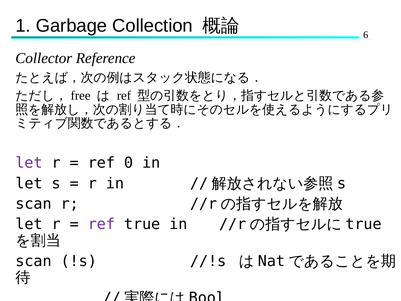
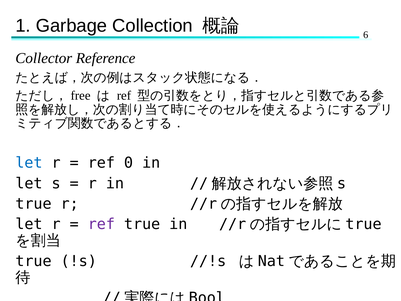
let at (29, 163) colour: purple -> blue
scan at (33, 204): scan -> true
scan at (33, 261): scan -> true
